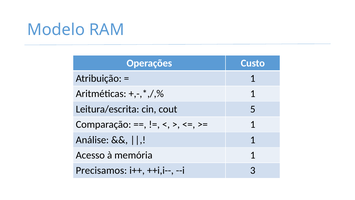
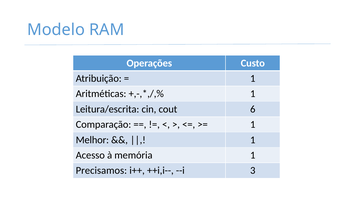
5: 5 -> 6
Análise: Análise -> Melhor
